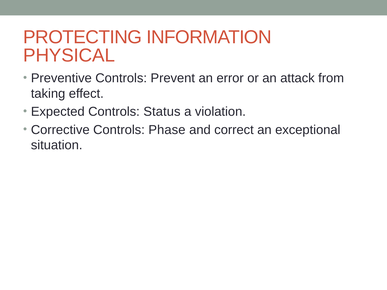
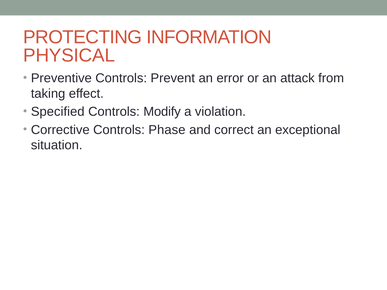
Expected: Expected -> Specified
Status: Status -> Modify
